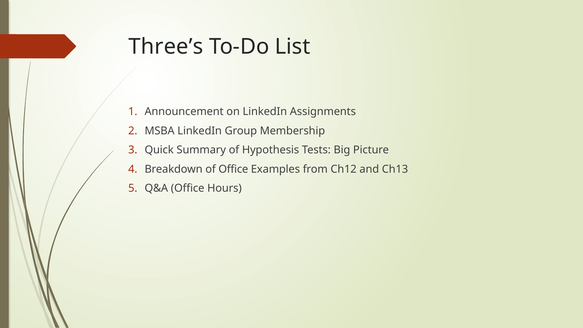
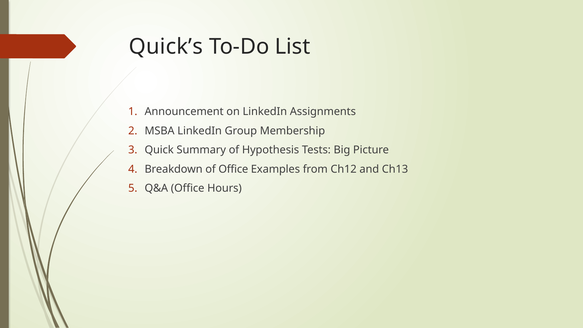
Three’s: Three’s -> Quick’s
